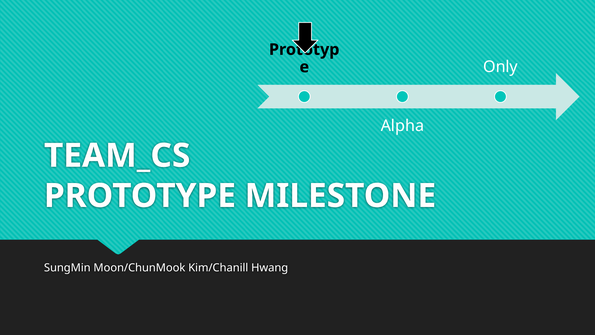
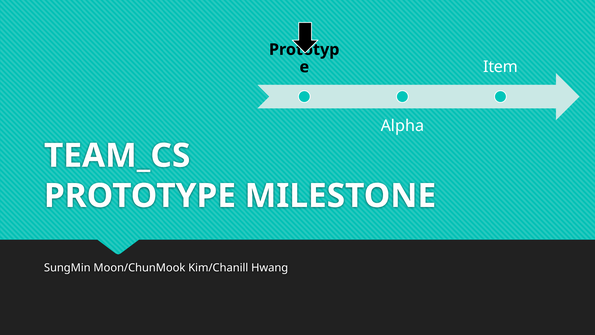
Only: Only -> Item
